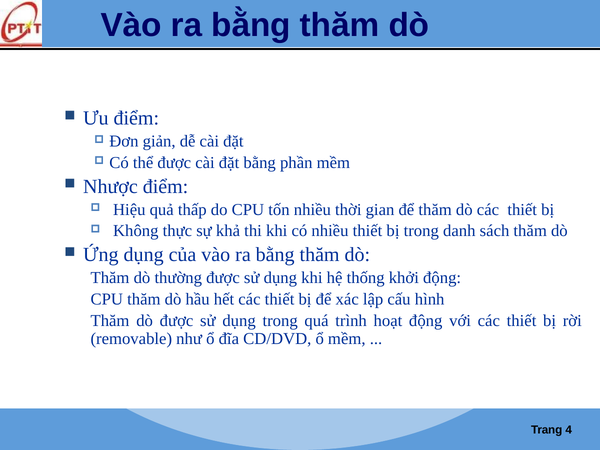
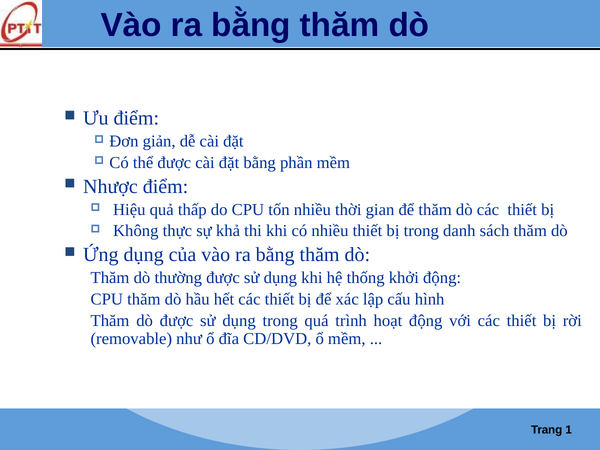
4: 4 -> 1
